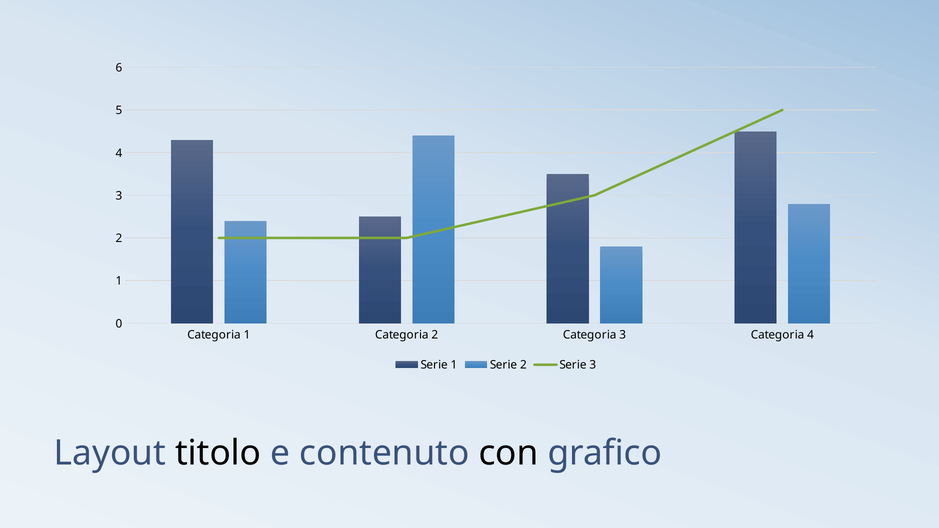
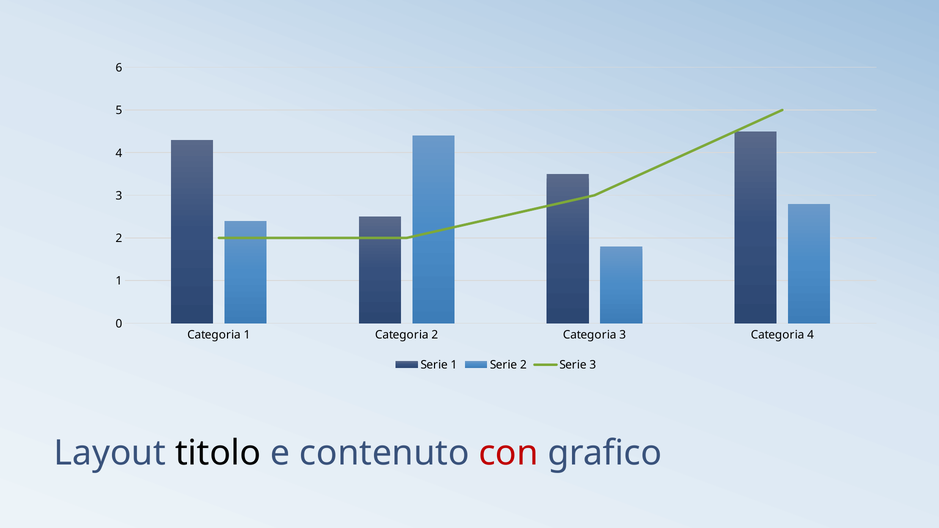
con colour: black -> red
